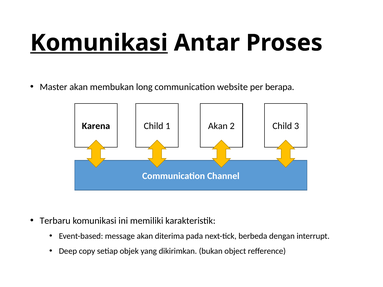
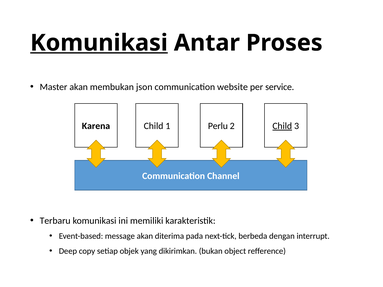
long: long -> json
berapa: berapa -> service
1 Akan: Akan -> Perlu
Child at (282, 126) underline: none -> present
